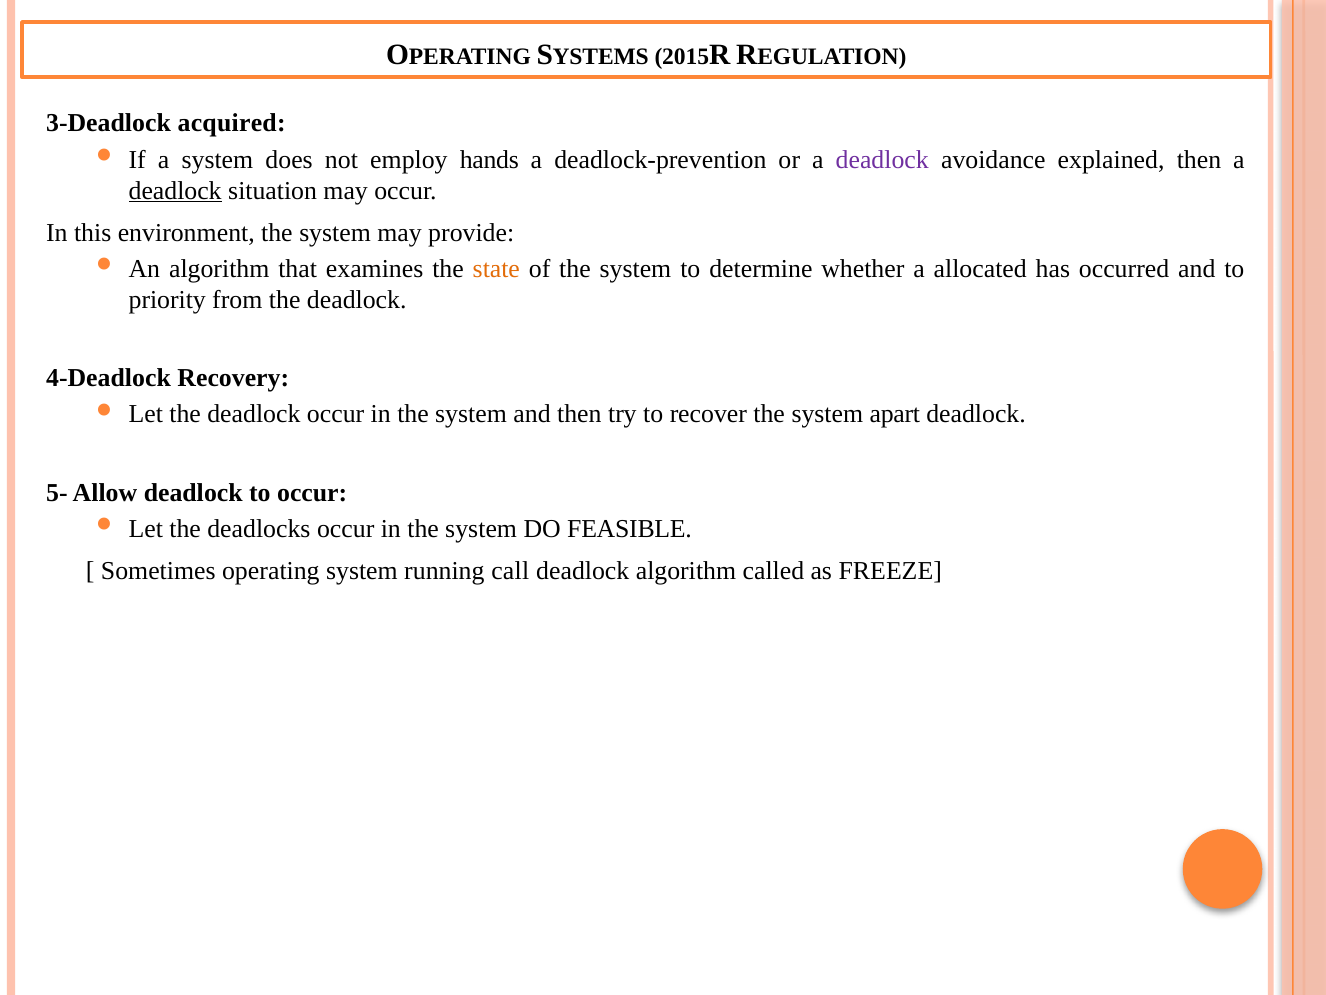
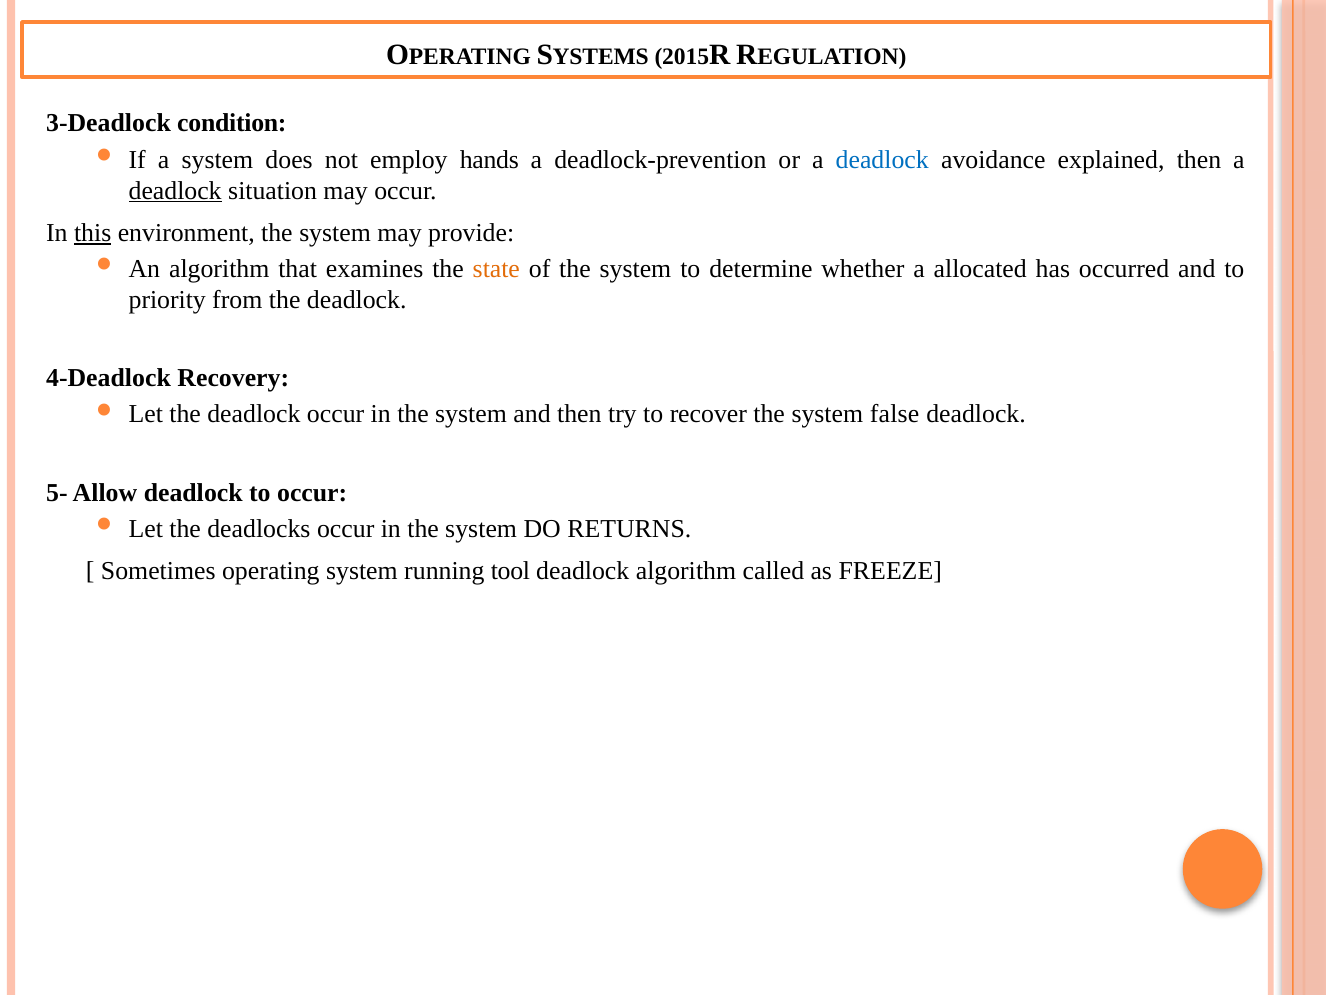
acquired: acquired -> condition
deadlock at (882, 159) colour: purple -> blue
this underline: none -> present
apart: apart -> false
FEASIBLE: FEASIBLE -> RETURNS
call: call -> tool
